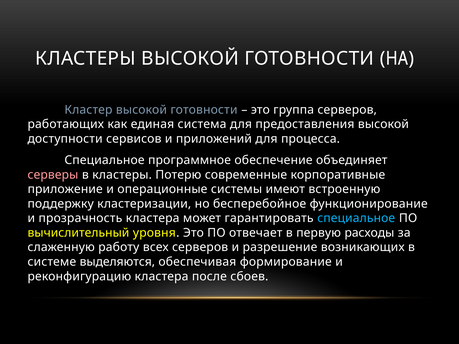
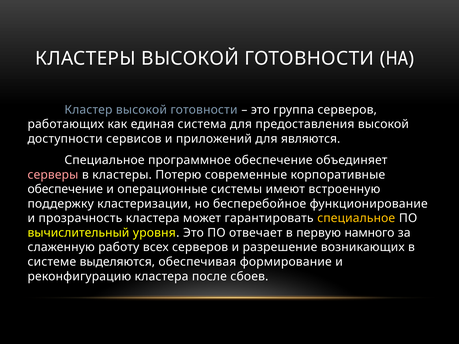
процесса: процесса -> являются
приложение at (65, 189): приложение -> обеспечение
специальное at (356, 218) colour: light blue -> yellow
расходы: расходы -> намного
